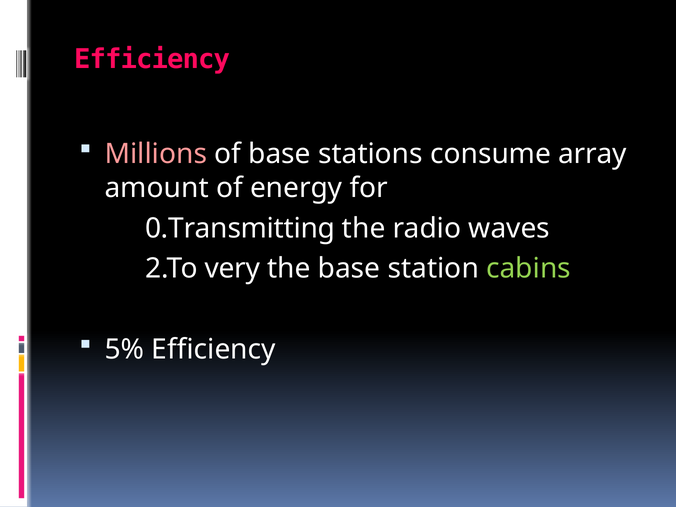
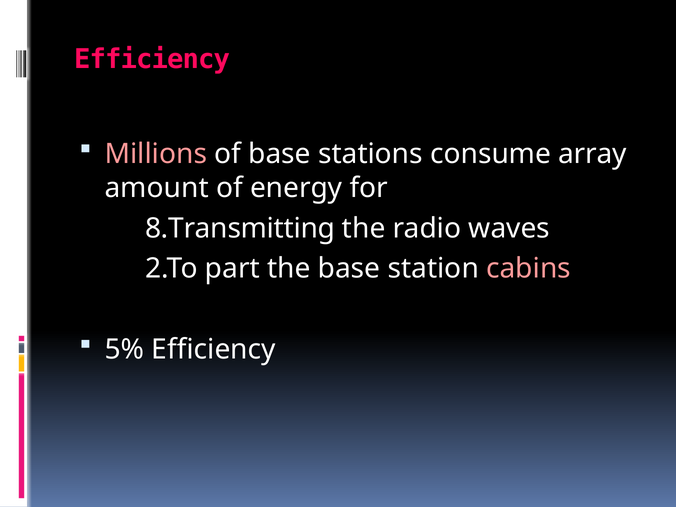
0.Transmitting: 0.Transmitting -> 8.Transmitting
very: very -> part
cabins colour: light green -> pink
